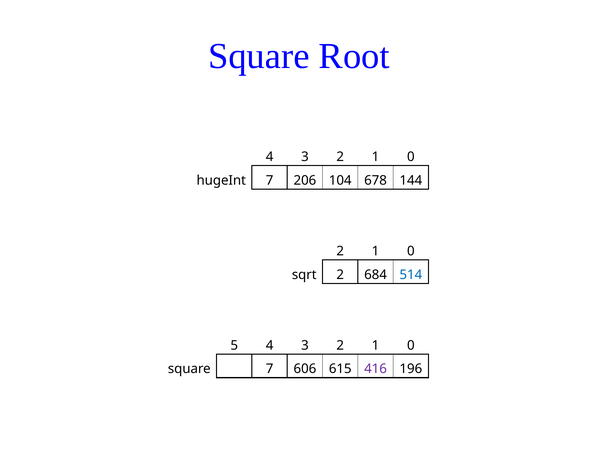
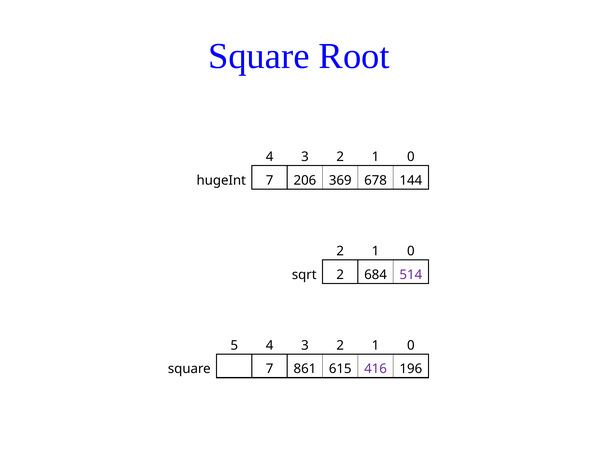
104: 104 -> 369
514 colour: blue -> purple
606: 606 -> 861
